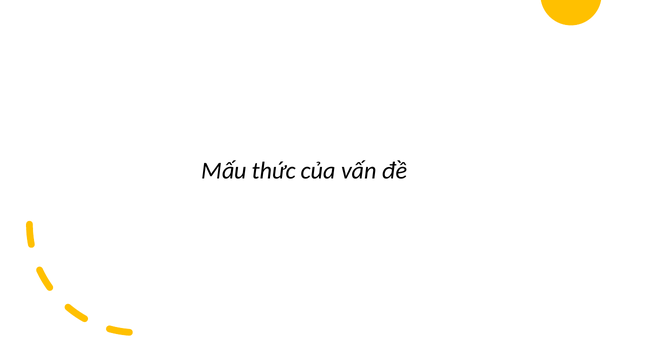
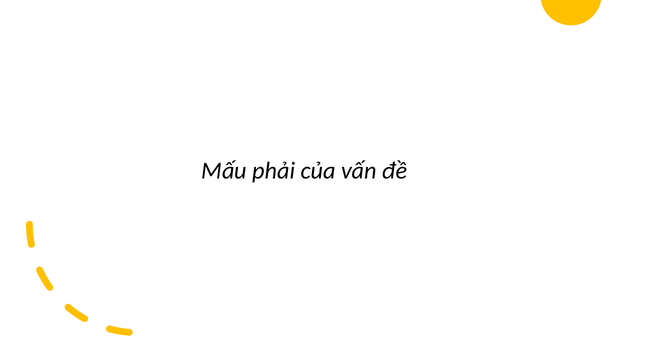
thức: thức -> phải
